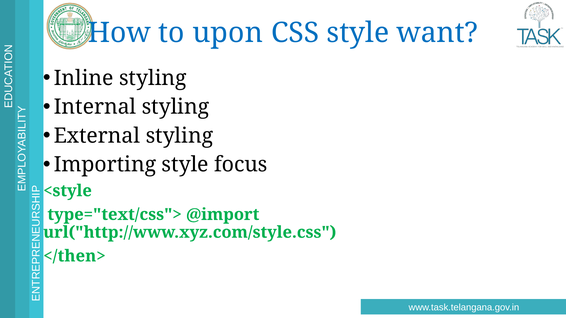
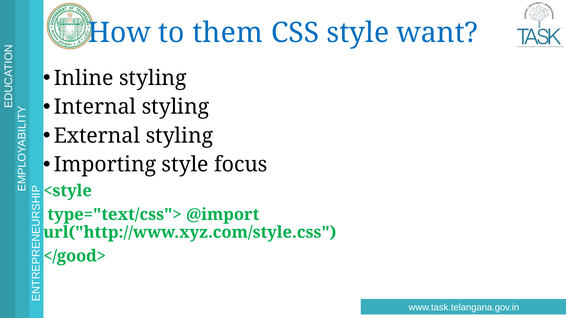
upon: upon -> them
</then>: </then> -> </good>
